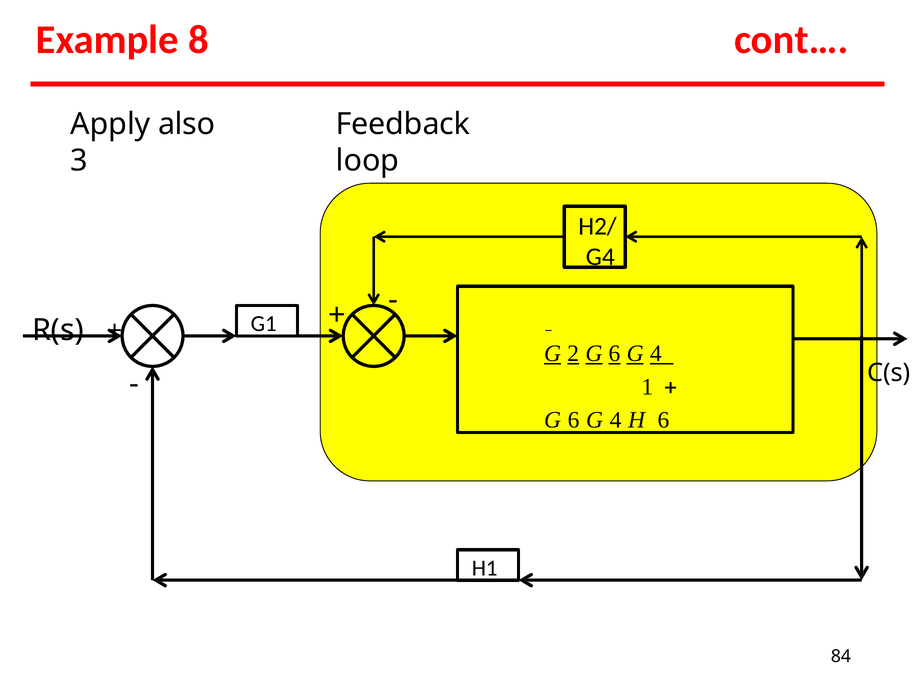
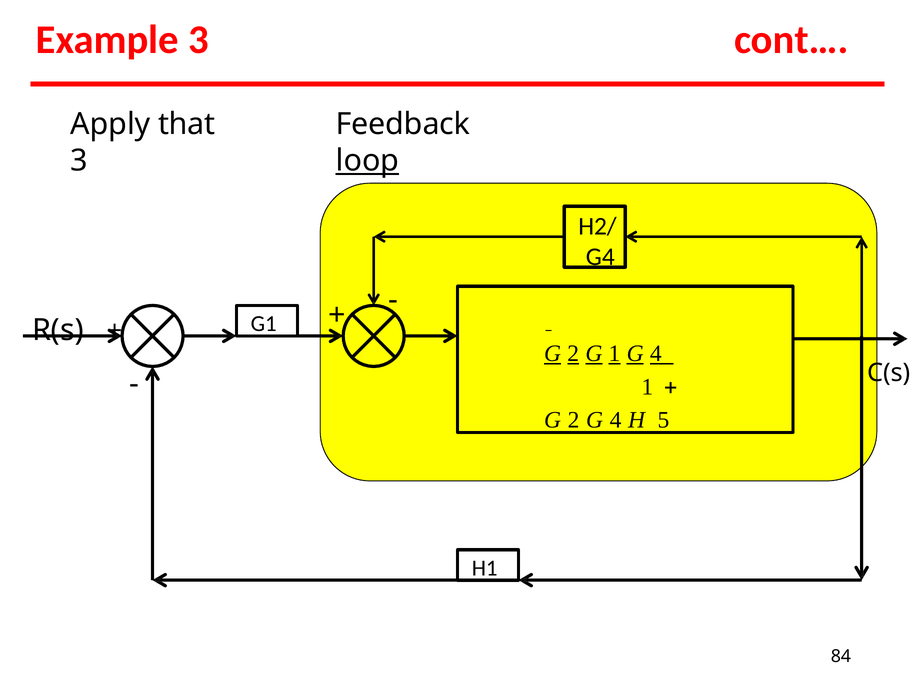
Example 8: 8 -> 3
also: also -> that
loop underline: none -> present
6 at (614, 353): 6 -> 1
6 at (574, 420): 6 -> 2
6 at (663, 420): 6 -> 5
